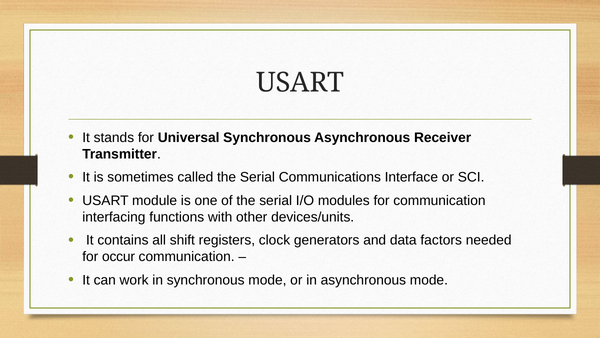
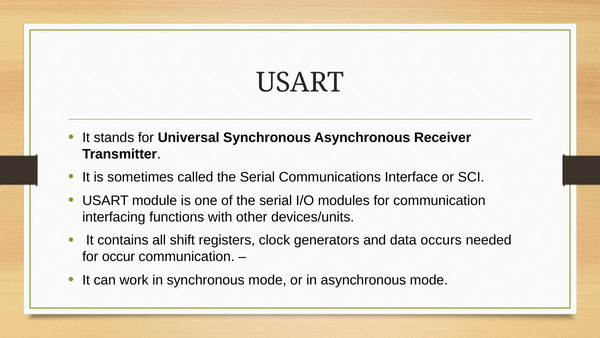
factors: factors -> occurs
